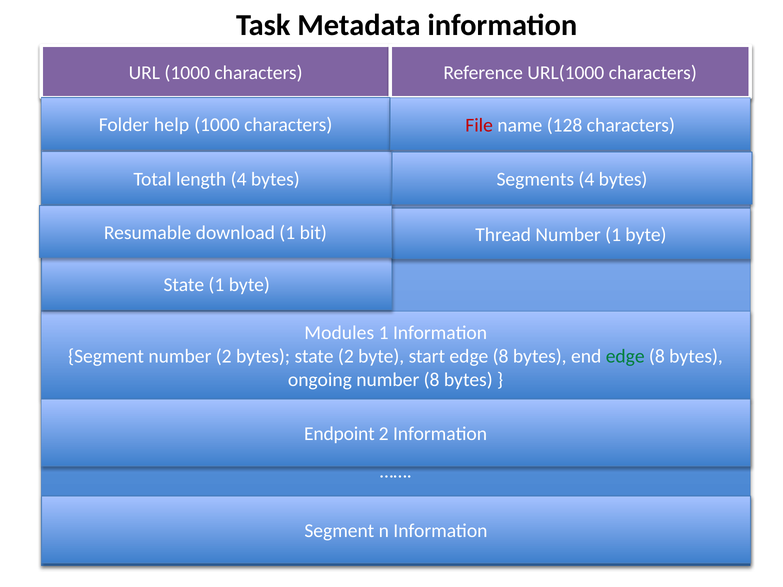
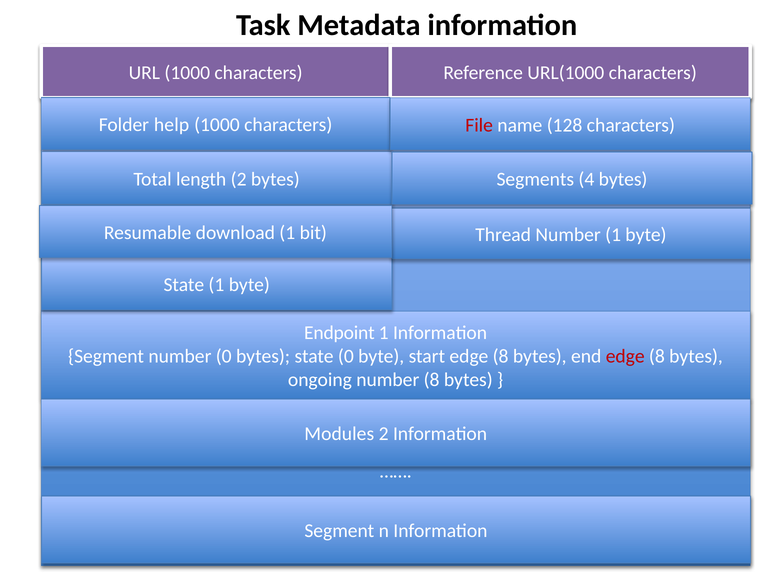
length 4: 4 -> 2
Modules: Modules -> Endpoint
number 2: 2 -> 0
state 2: 2 -> 0
edge at (625, 357) colour: green -> red
Endpoint: Endpoint -> Modules
